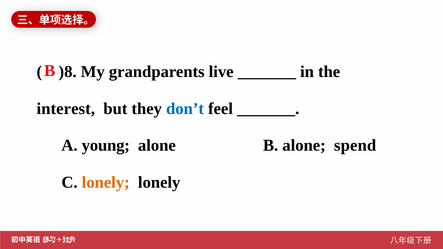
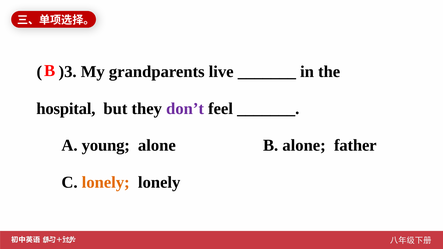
)8: )8 -> )3
interest: interest -> hospital
don’t colour: blue -> purple
spend: spend -> father
